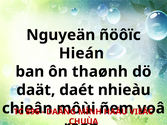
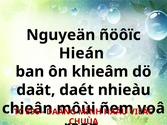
thaønh: thaønh -> khieâm
